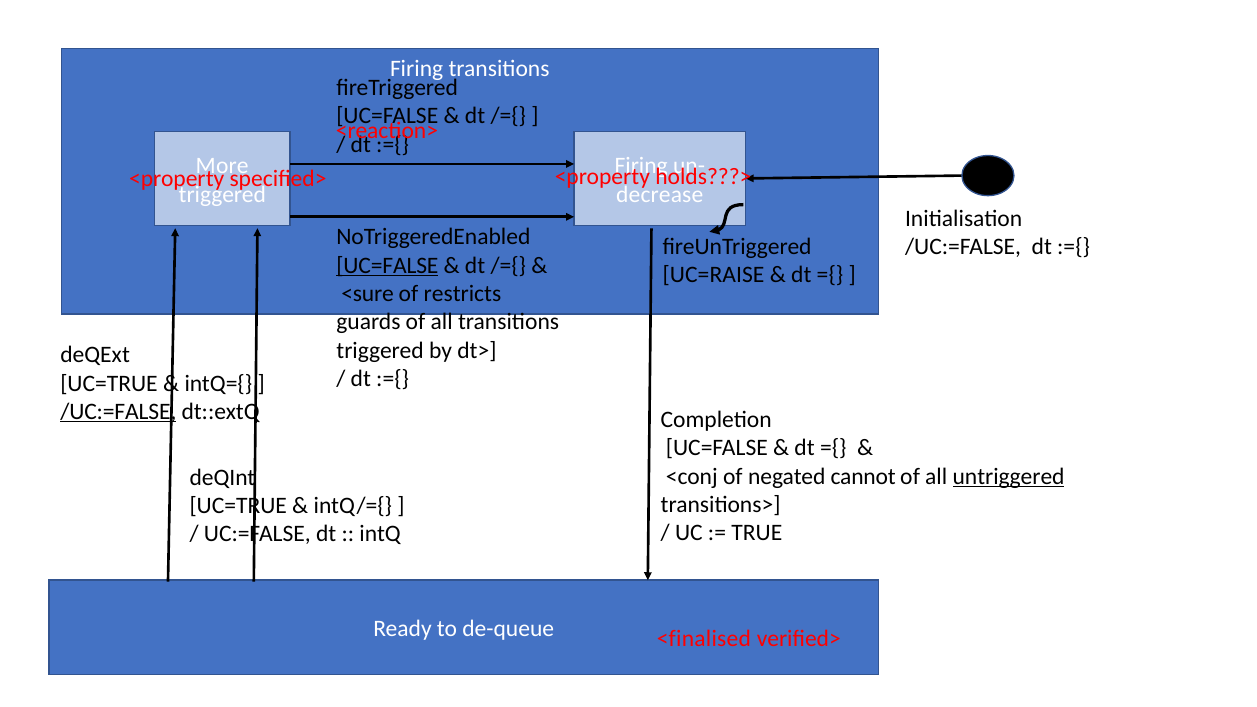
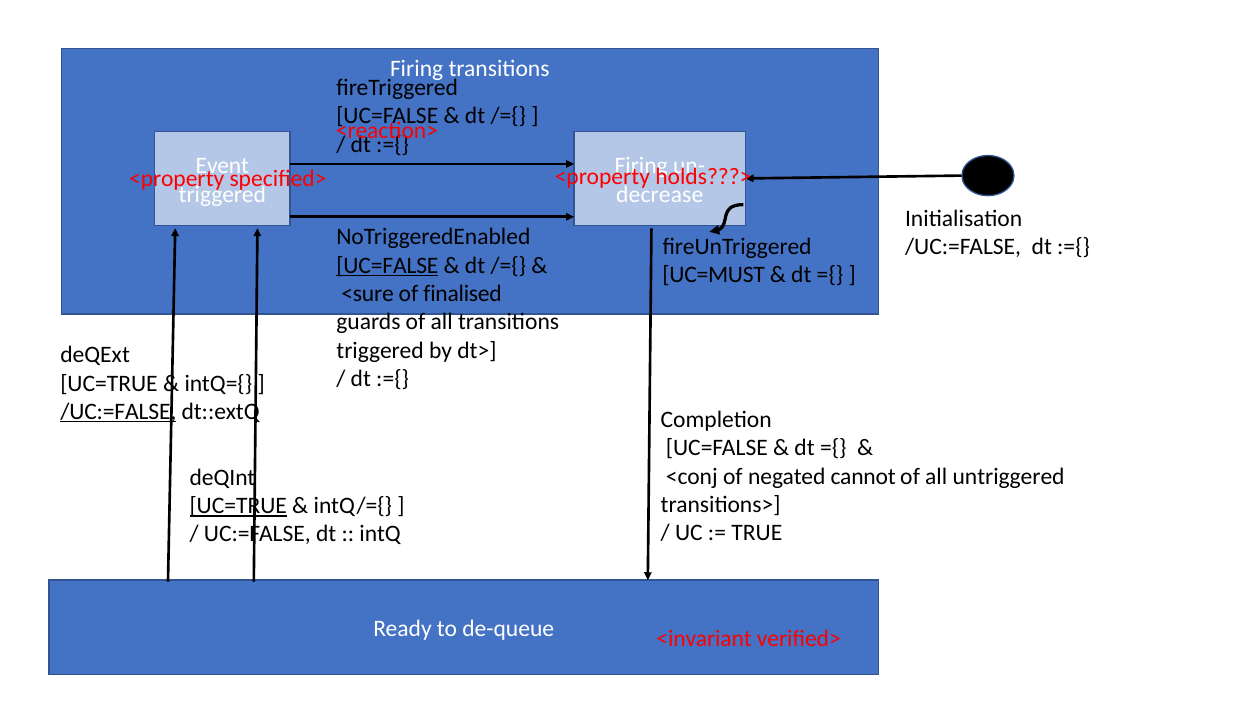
More: More -> Event
UC=RAISE: UC=RAISE -> UC=MUST
restricts: restricts -> finalised
untriggered underline: present -> none
UC=TRUE at (238, 506) underline: none -> present
<finalised: <finalised -> <invariant
